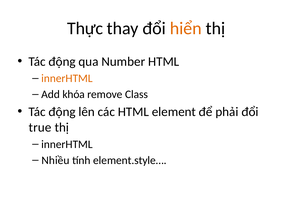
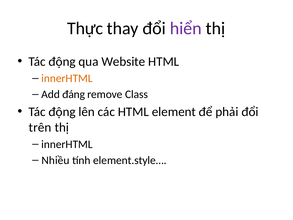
hiển colour: orange -> purple
Number: Number -> Website
khóa: khóa -> đáng
true: true -> trên
